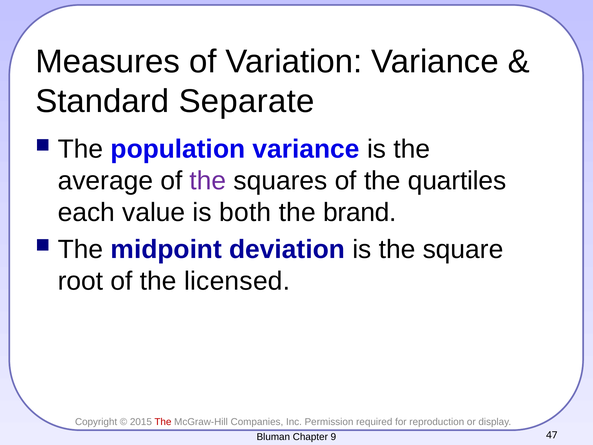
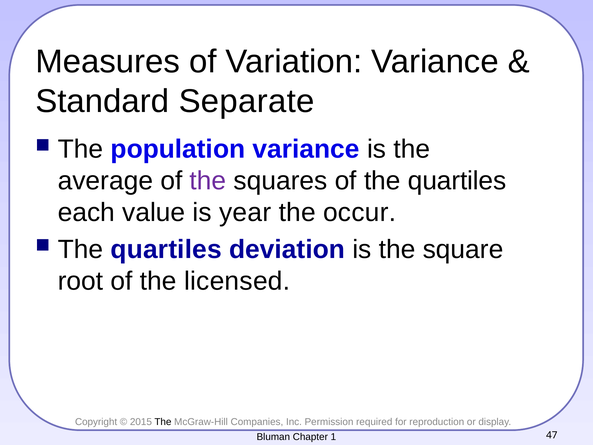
both: both -> year
brand: brand -> occur
midpoint at (166, 249): midpoint -> quartiles
The at (163, 422) colour: red -> black
9: 9 -> 1
